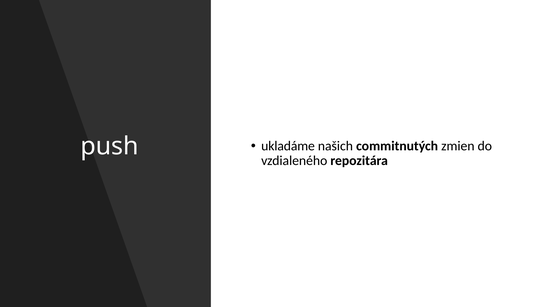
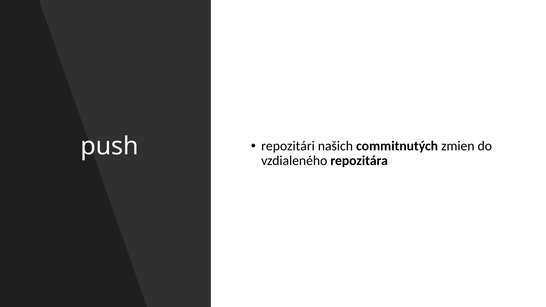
ukladáme: ukladáme -> repozitári
